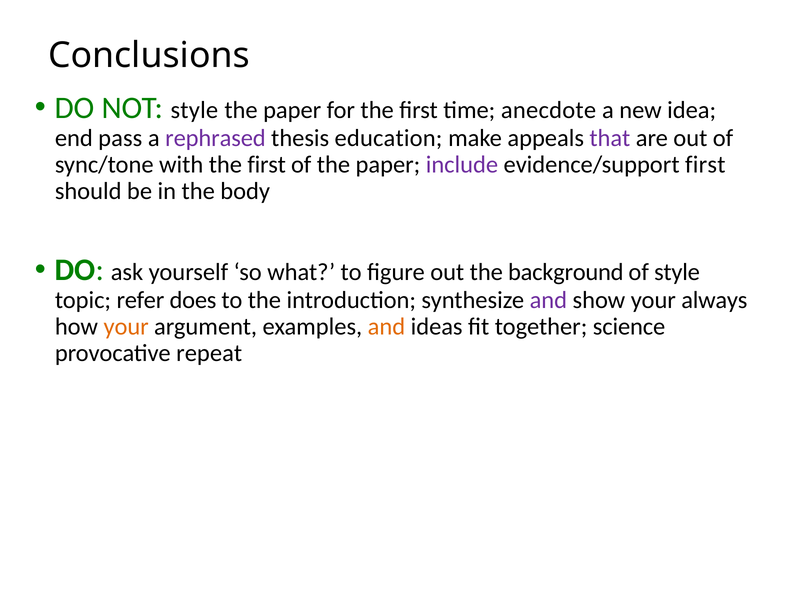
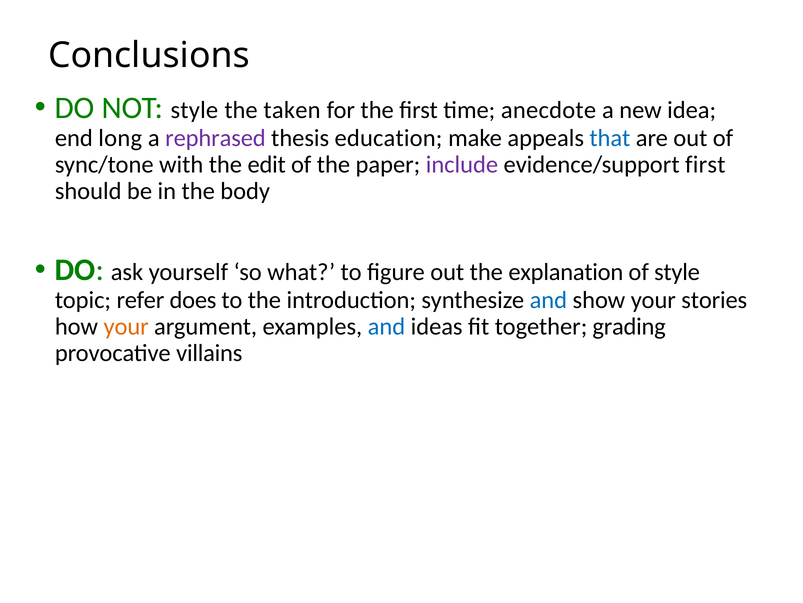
paper at (292, 110): paper -> taken
pass: pass -> long
that colour: purple -> blue
with the first: first -> edit
background: background -> explanation
and at (548, 300) colour: purple -> blue
always: always -> stories
and at (386, 326) colour: orange -> blue
science: science -> grading
repeat: repeat -> villains
